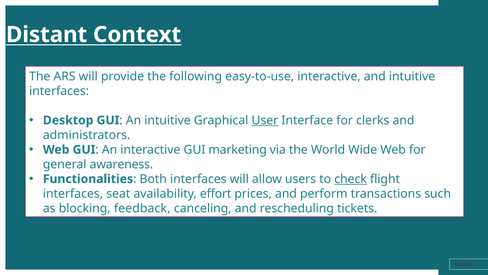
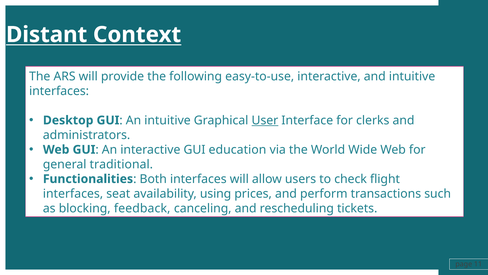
marketing: marketing -> education
awareness: awareness -> traditional
check underline: present -> none
effort: effort -> using
